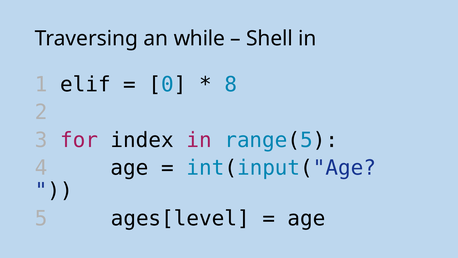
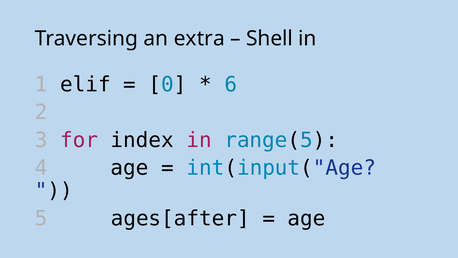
while: while -> extra
8: 8 -> 6
ages[level: ages[level -> ages[after
